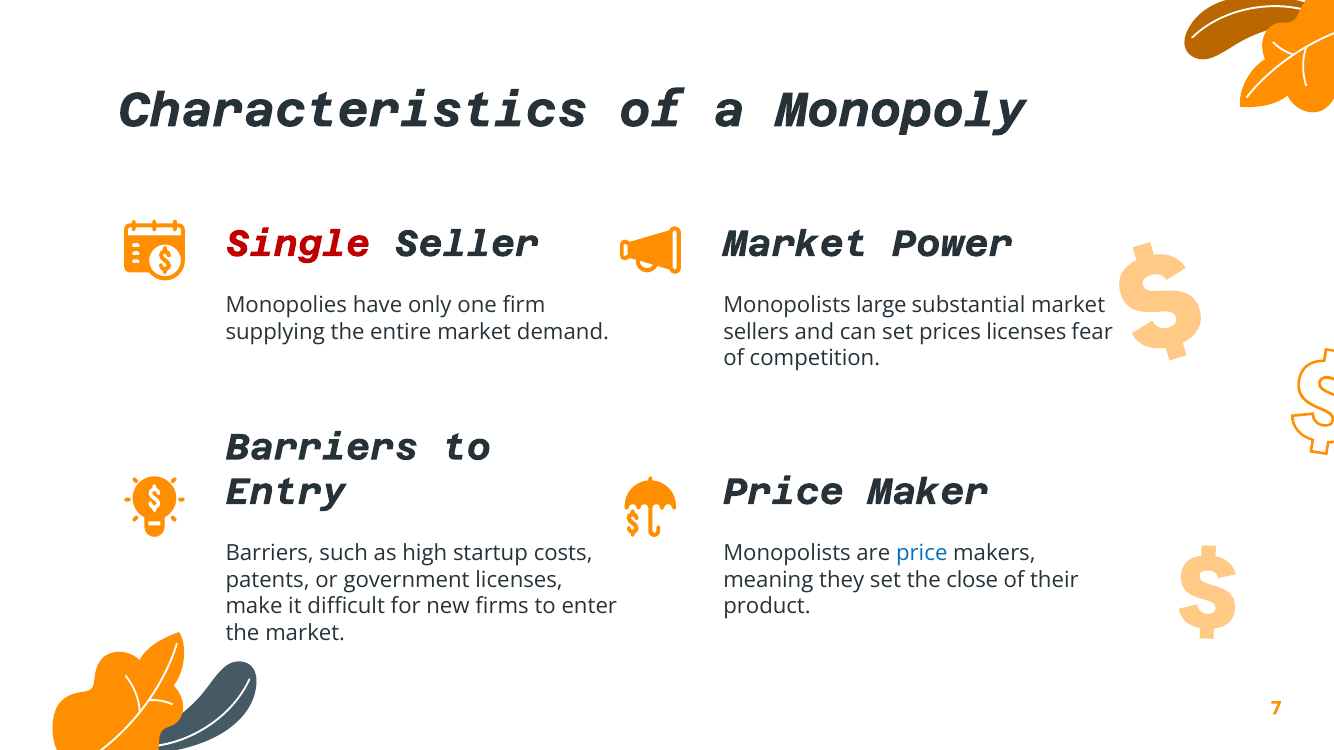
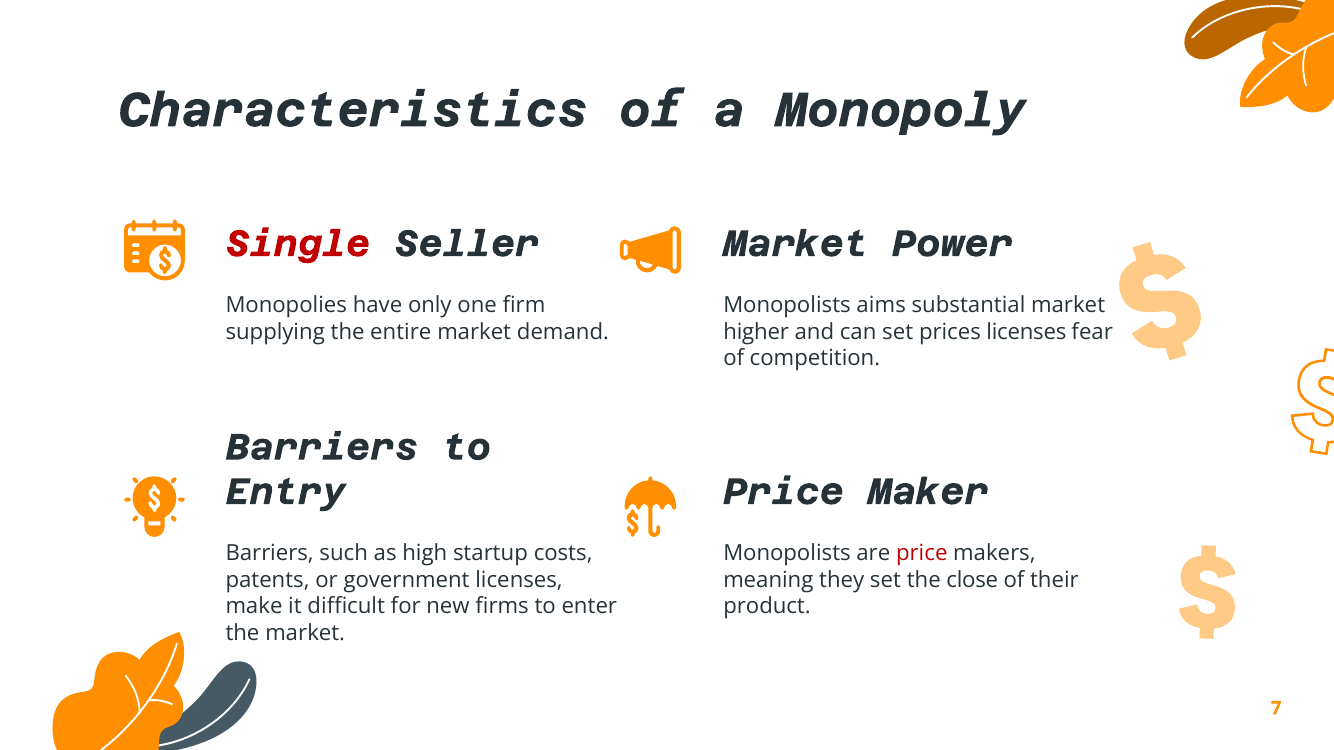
large: large -> aims
sellers: sellers -> higher
price at (922, 553) colour: blue -> red
